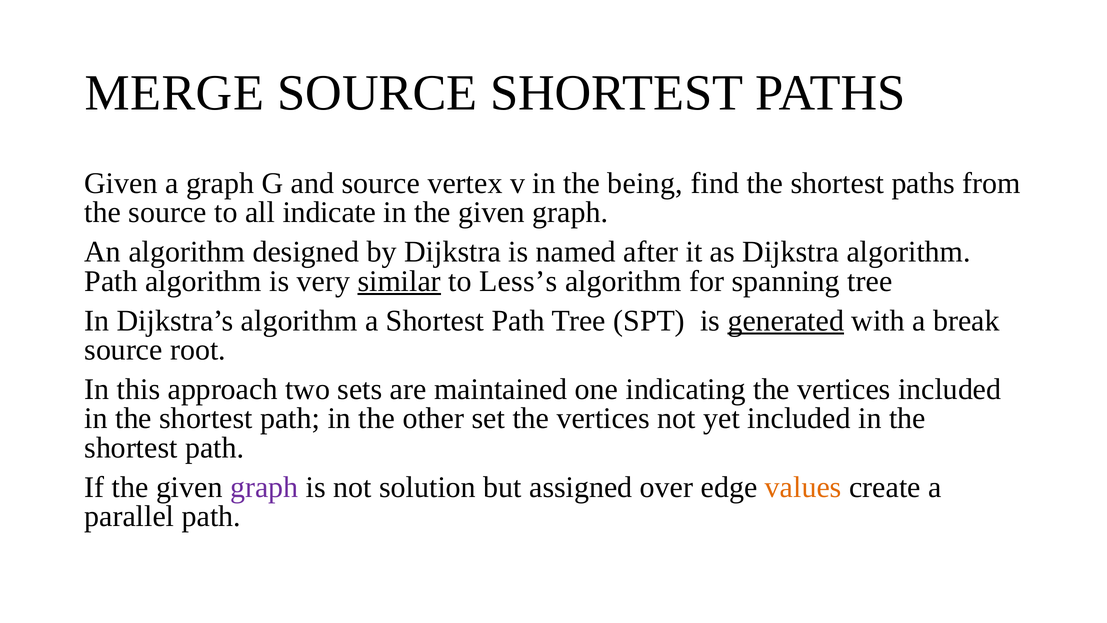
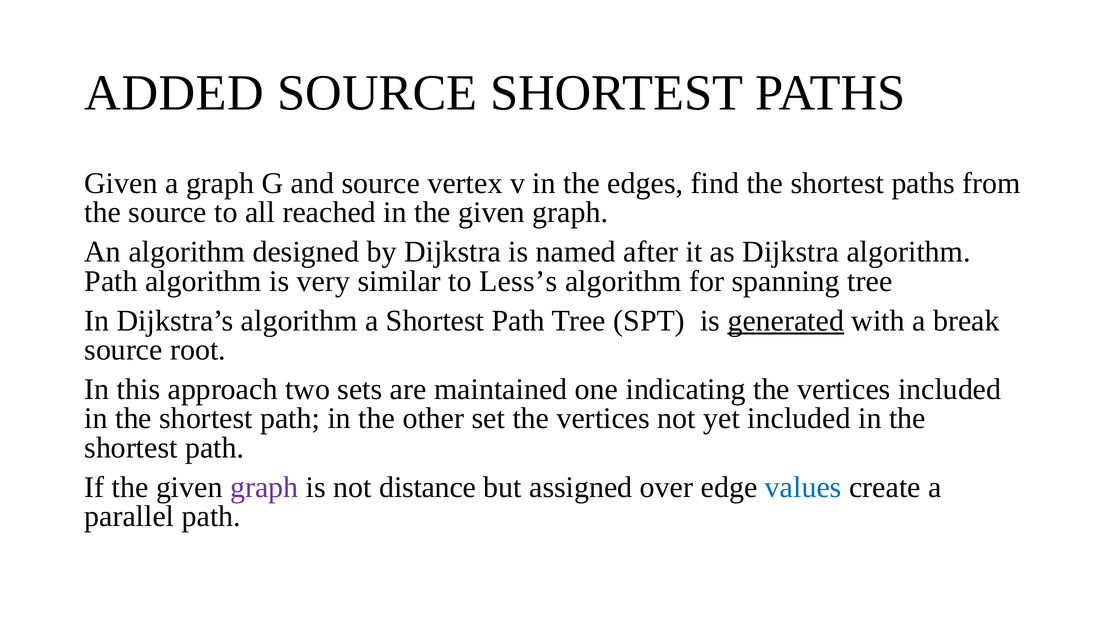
MERGE: MERGE -> ADDED
being: being -> edges
indicate: indicate -> reached
similar underline: present -> none
solution: solution -> distance
values colour: orange -> blue
